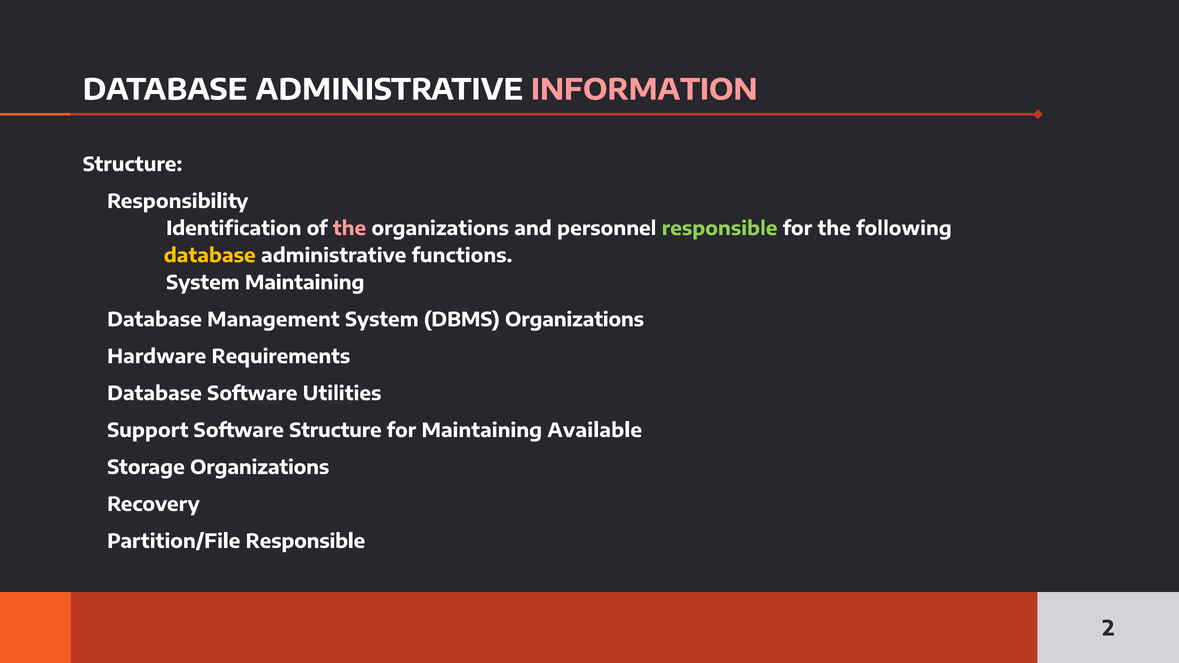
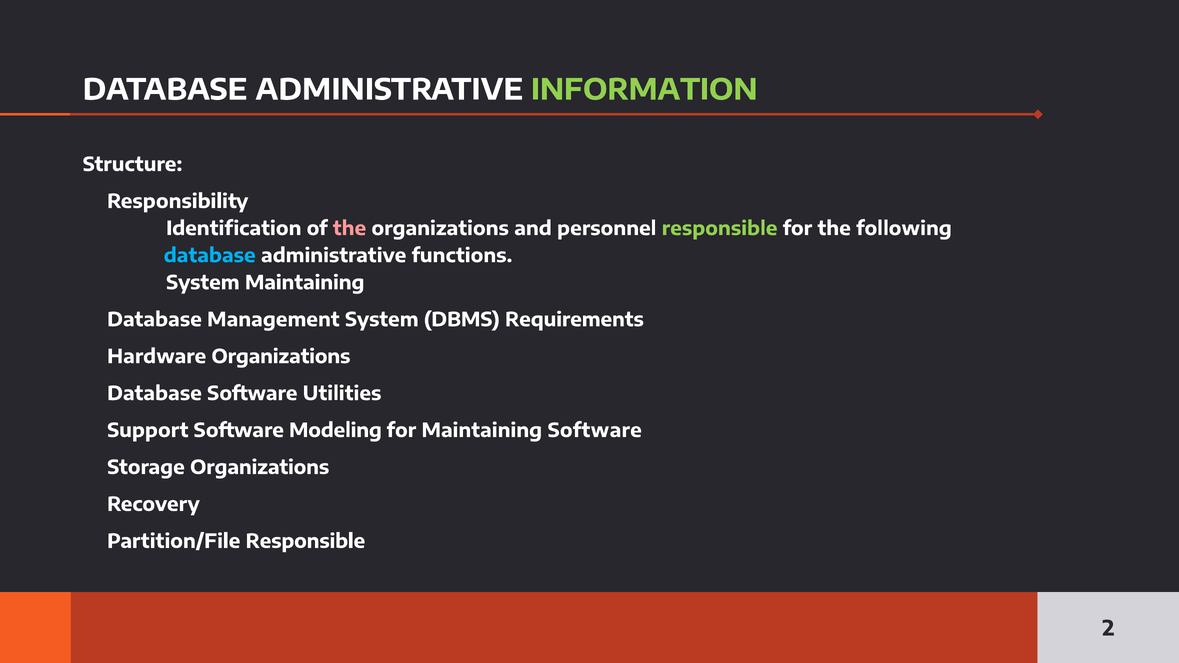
INFORMATION colour: pink -> light green
database at (210, 256) colour: yellow -> light blue
DBMS Organizations: Organizations -> Requirements
Requirements at (281, 357): Requirements -> Organizations
Software Structure: Structure -> Modeling
Maintaining Available: Available -> Software
